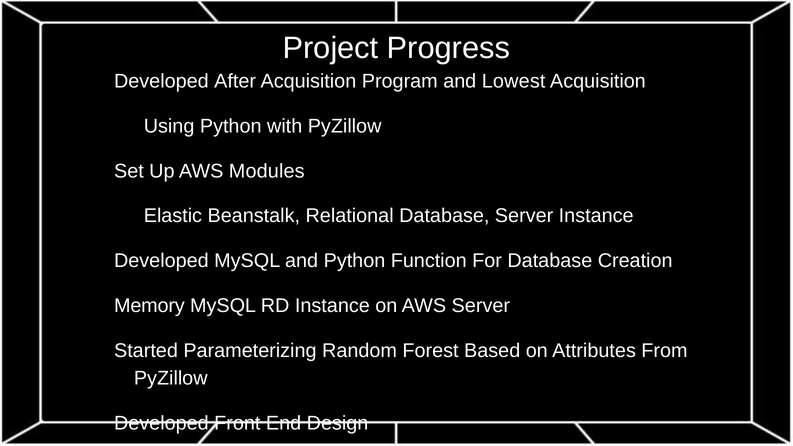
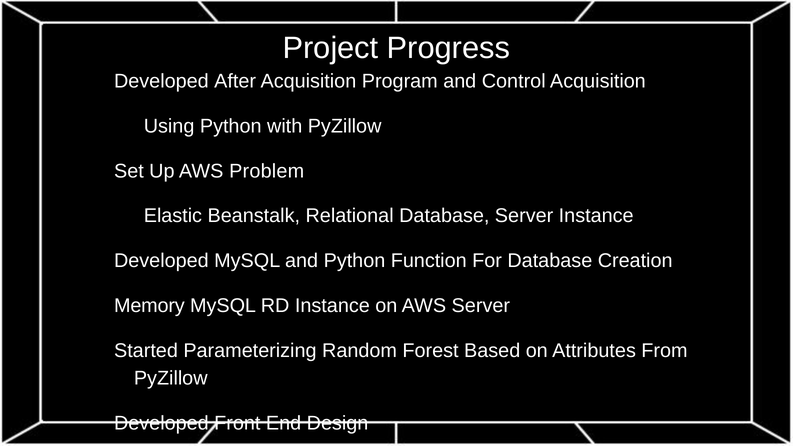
Lowest: Lowest -> Control
Modules: Modules -> Problem
